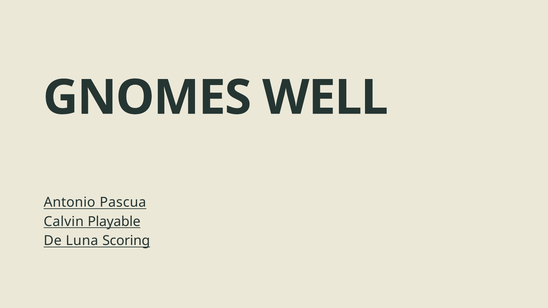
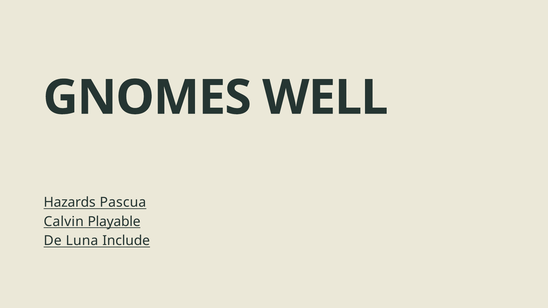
Antonio: Antonio -> Hazards
Scoring: Scoring -> Include
